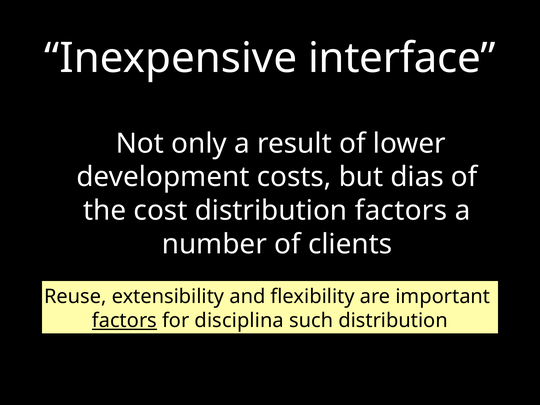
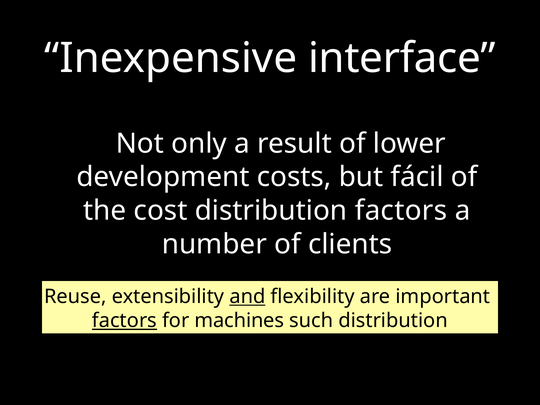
dias: dias -> fácil
and underline: none -> present
disciplina: disciplina -> machines
